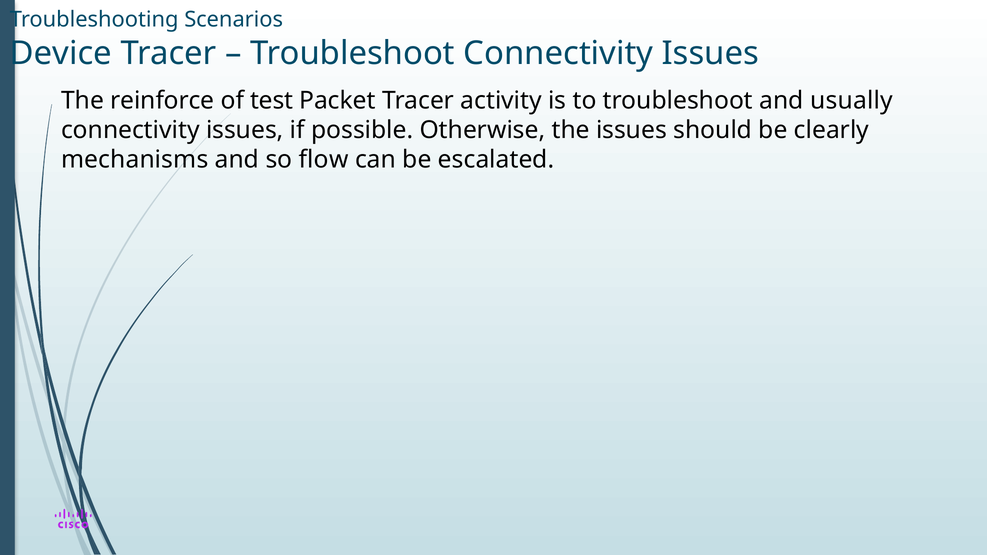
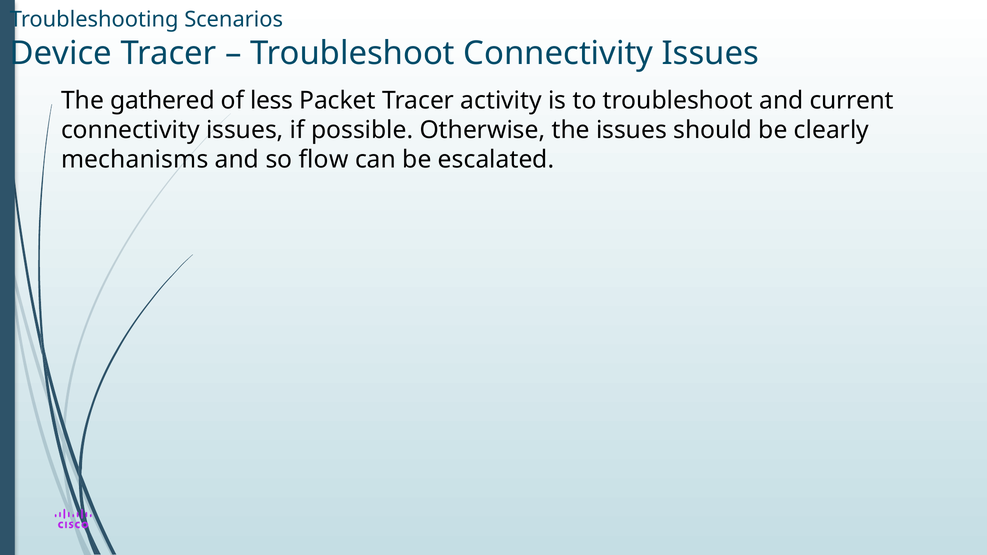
reinforce: reinforce -> gathered
test: test -> less
usually: usually -> current
